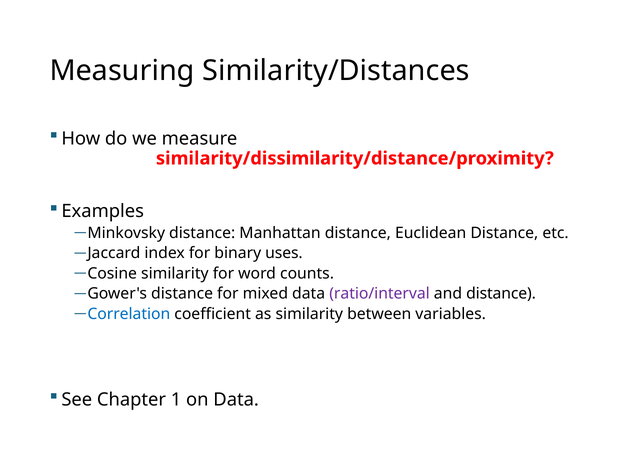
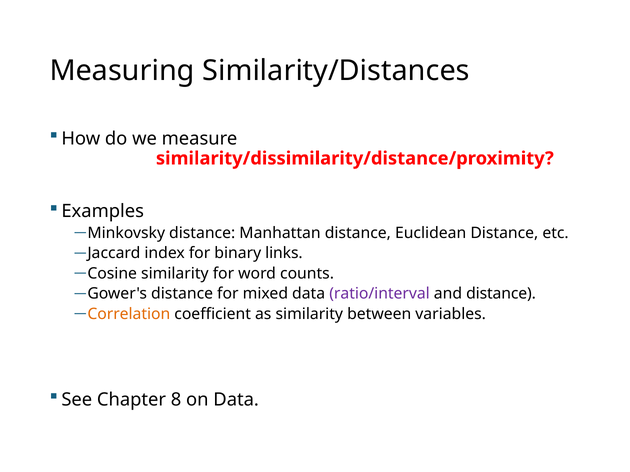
uses: uses -> links
Correlation colour: blue -> orange
1: 1 -> 8
